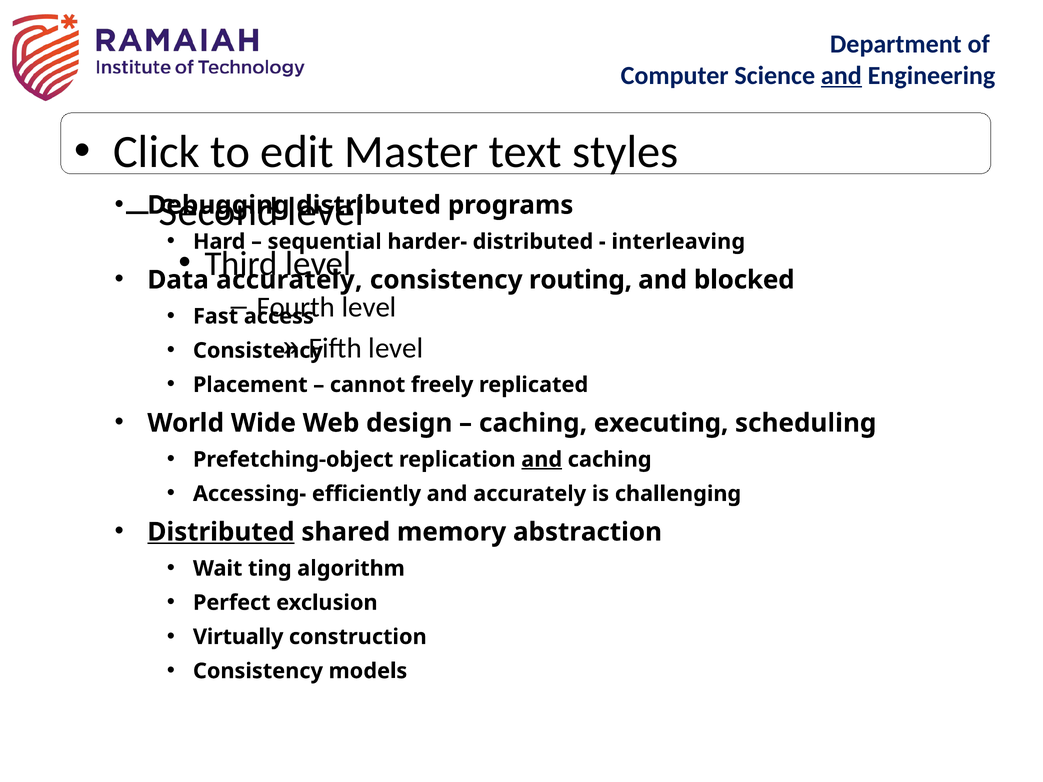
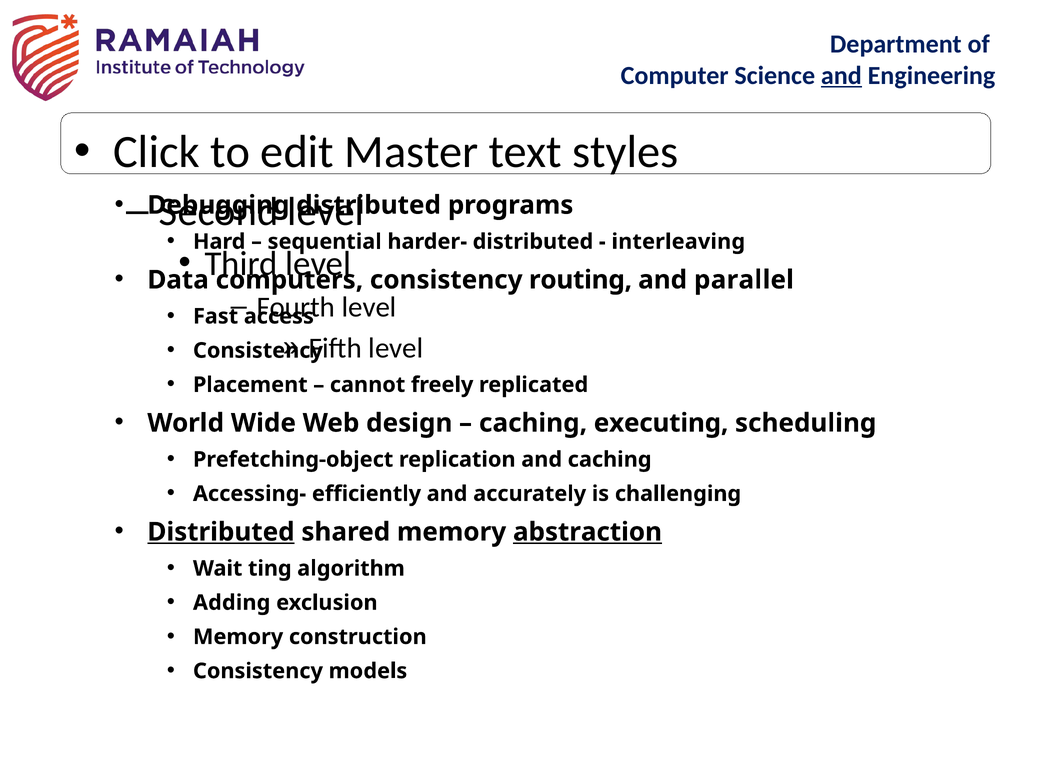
Data accurately: accurately -> computers
blocked: blocked -> parallel
and at (542, 460) underline: present -> none
abstraction underline: none -> present
Perfect: Perfect -> Adding
Virtually at (238, 637): Virtually -> Memory
